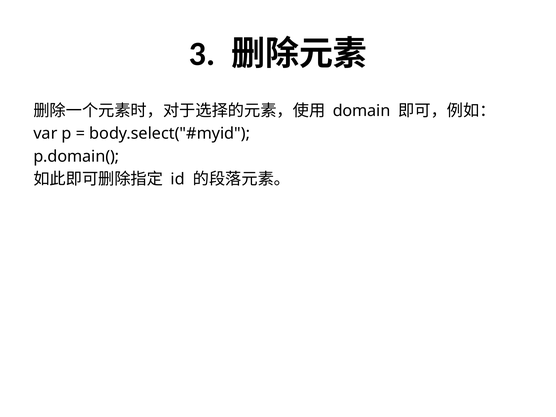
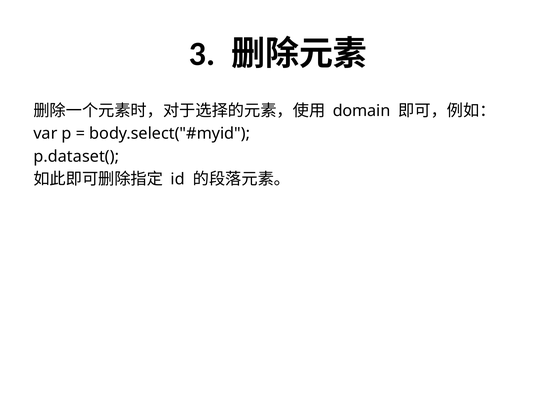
p.domain(: p.domain( -> p.dataset(
